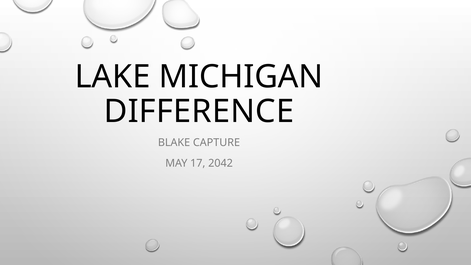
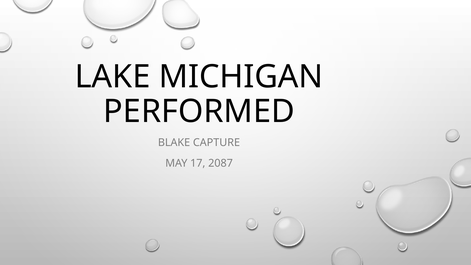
DIFFERENCE: DIFFERENCE -> PERFORMED
2042: 2042 -> 2087
